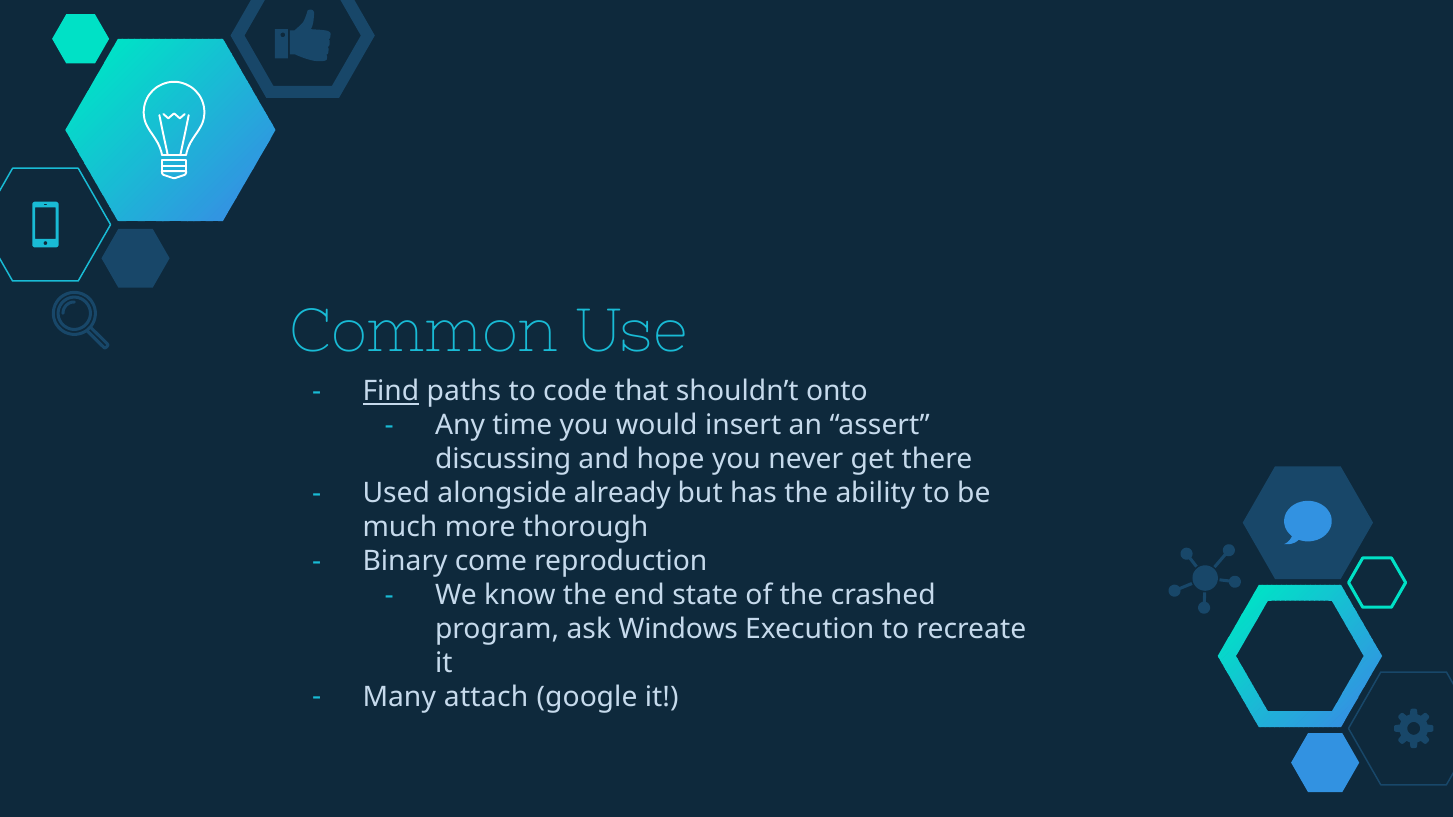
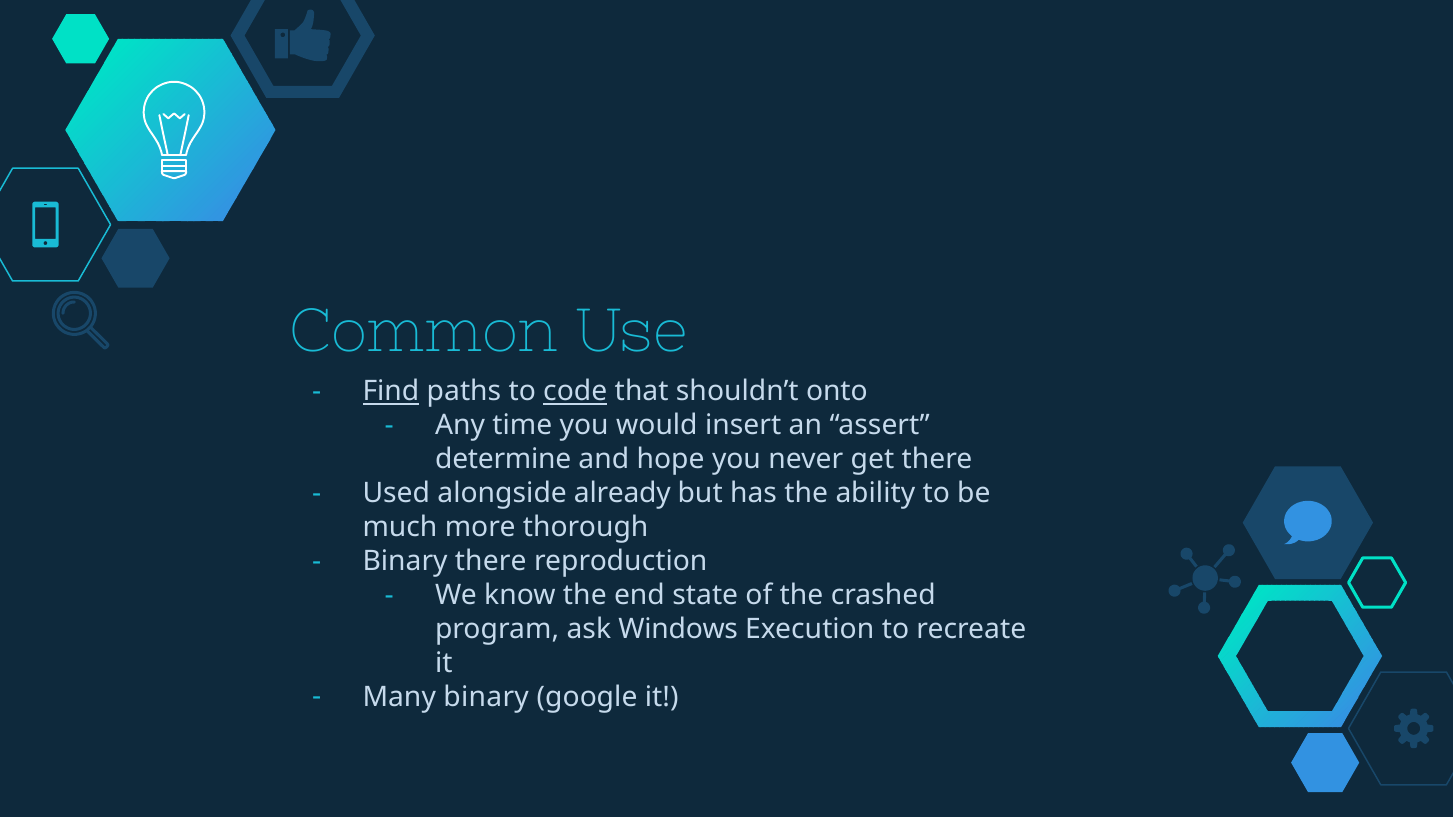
code underline: none -> present
discussing: discussing -> determine
Binary come: come -> there
Many attach: attach -> binary
